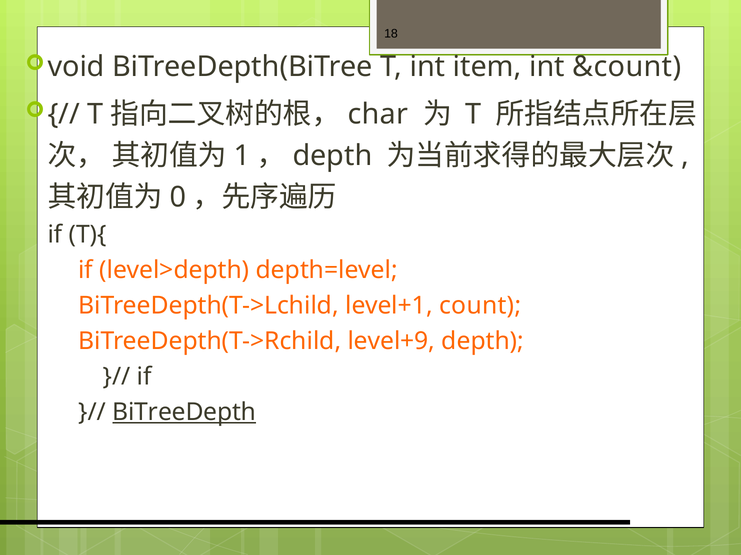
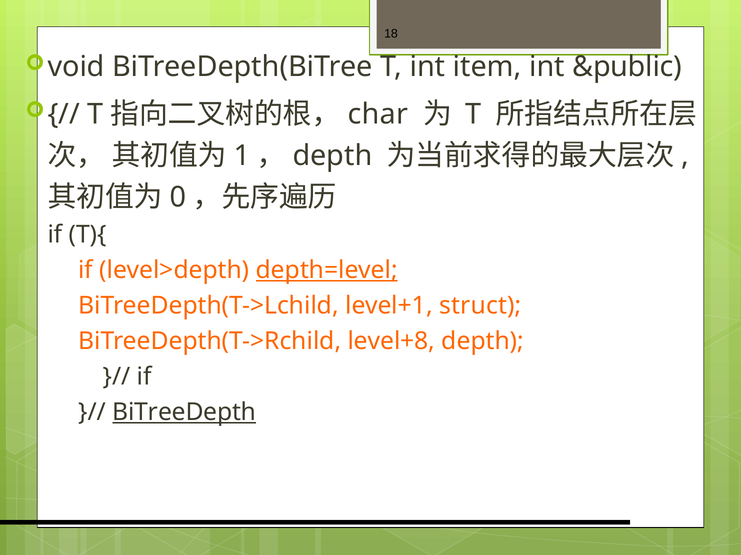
&count: &count -> &public
depth=level underline: none -> present
count: count -> struct
level+9: level+9 -> level+8
